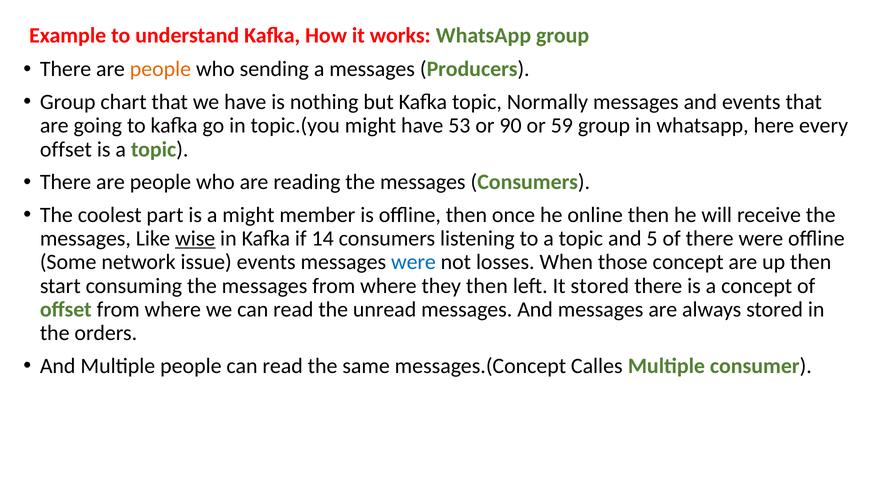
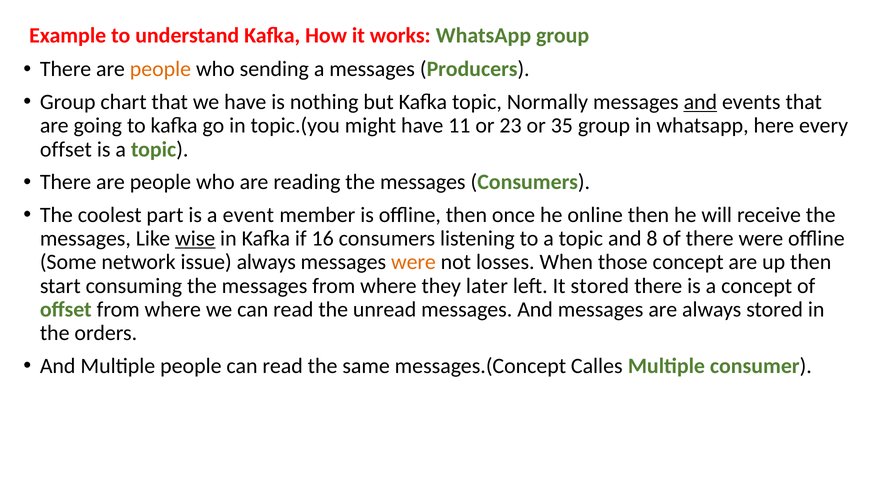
and at (700, 102) underline: none -> present
53: 53 -> 11
90: 90 -> 23
59: 59 -> 35
a might: might -> event
14: 14 -> 16
5: 5 -> 8
issue events: events -> always
were at (413, 262) colour: blue -> orange
they then: then -> later
